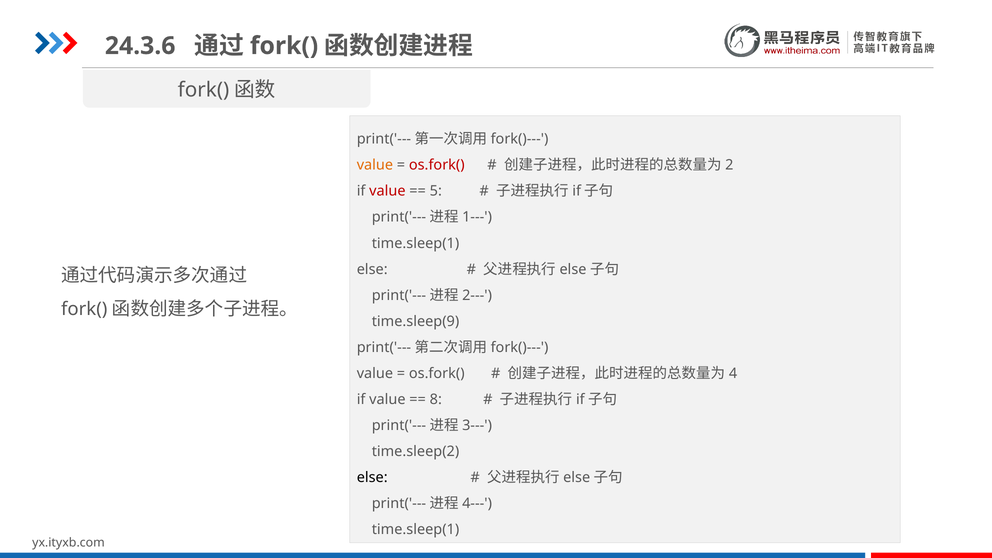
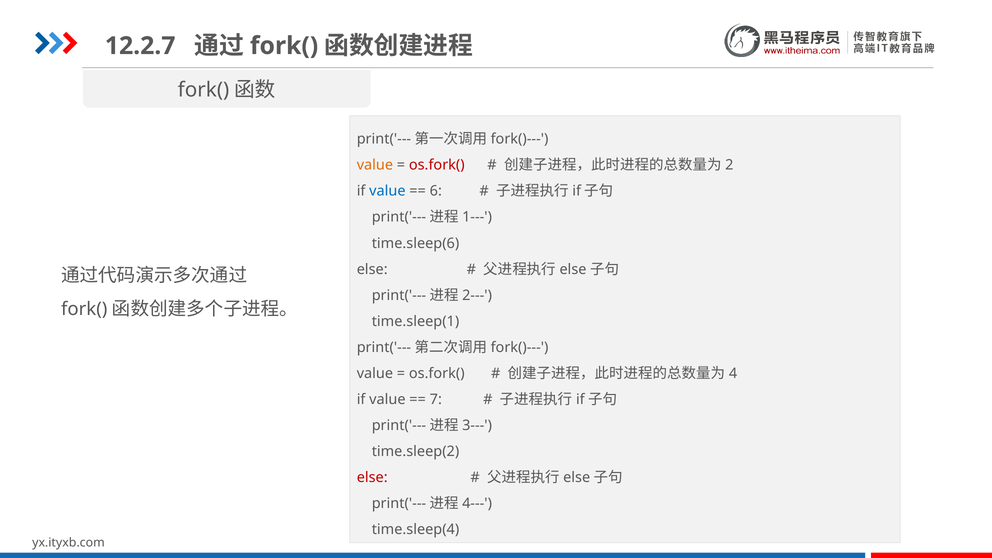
24.3.6: 24.3.6 -> 12.2.7
value at (387, 191) colour: red -> blue
5: 5 -> 6
time.sleep(1 at (415, 243): time.sleep(1 -> time.sleep(6
time.sleep(9: time.sleep(9 -> time.sleep(1
8: 8 -> 7
else at (372, 478) colour: black -> red
time.sleep(1 at (415, 530): time.sleep(1 -> time.sleep(4
